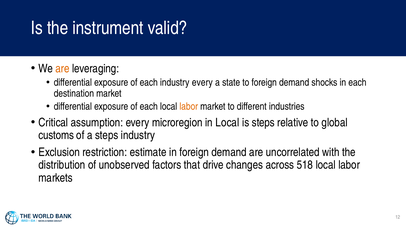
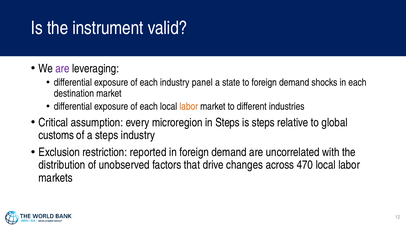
are at (62, 69) colour: orange -> purple
industry every: every -> panel
in Local: Local -> Steps
estimate: estimate -> reported
518: 518 -> 470
